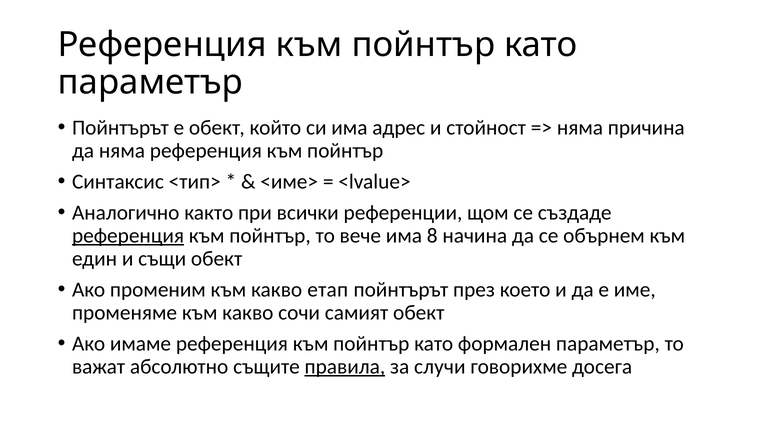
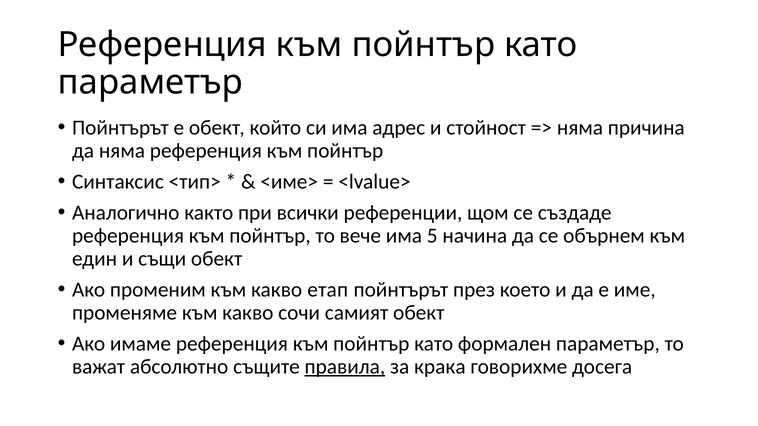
референция at (128, 236) underline: present -> none
8: 8 -> 5
случи: случи -> крака
